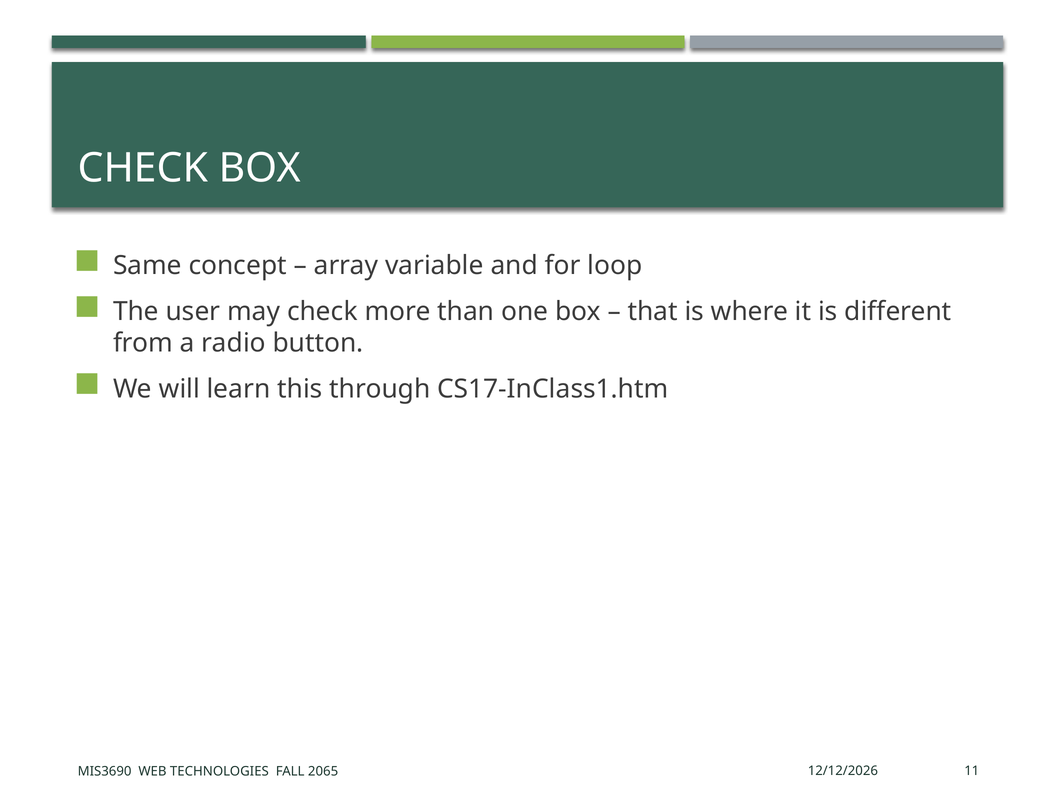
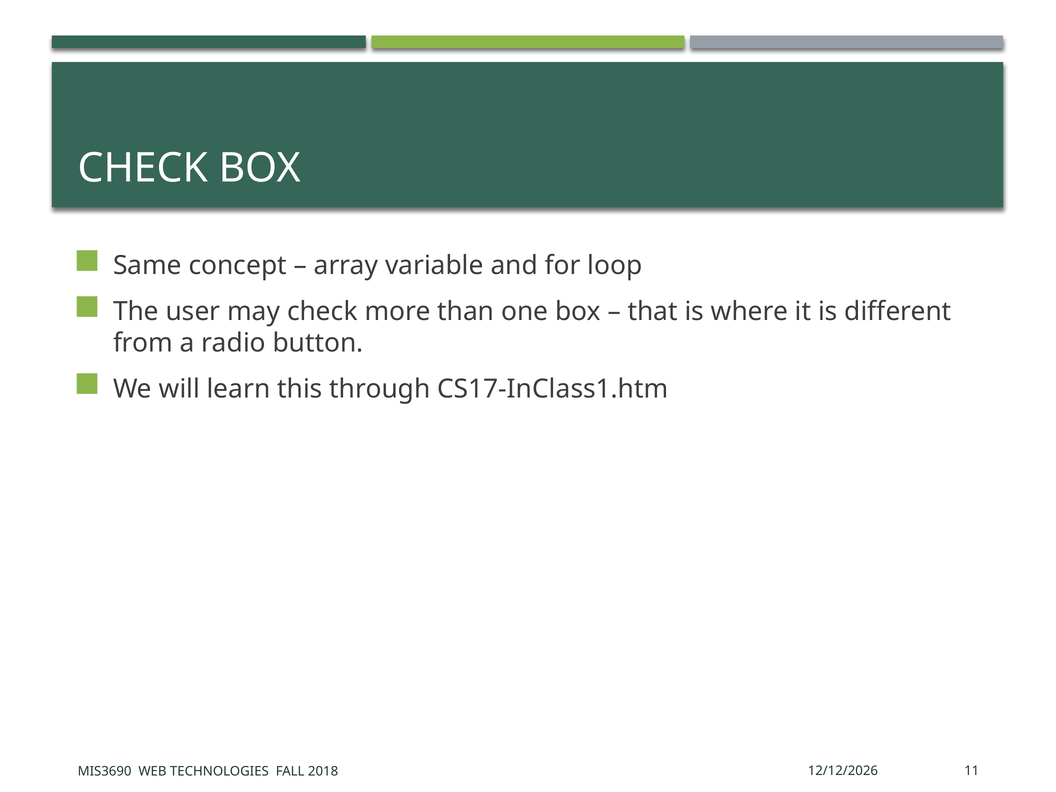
2065: 2065 -> 2018
